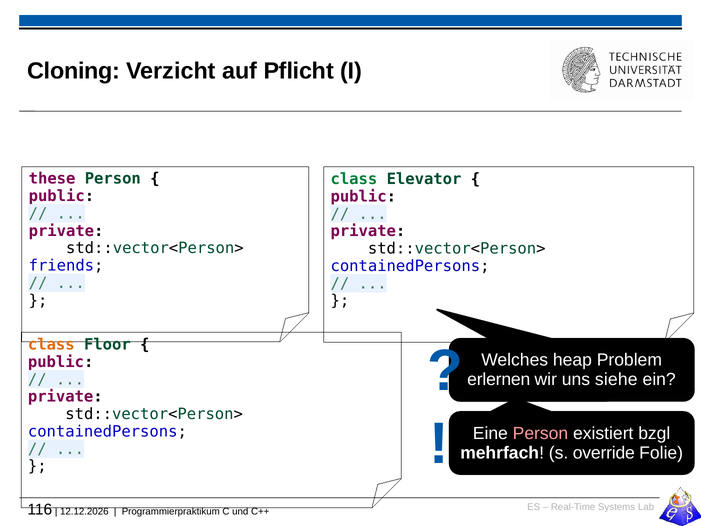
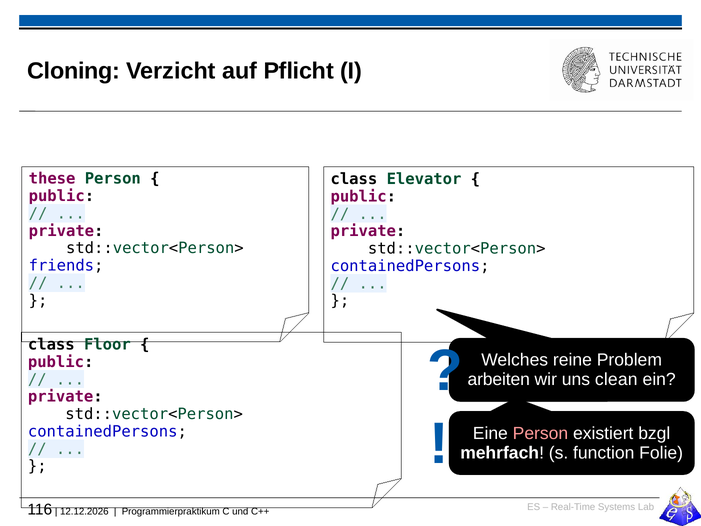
class at (354, 179) colour: green -> black
class at (51, 344) colour: orange -> black
heap: heap -> reine
erlernen: erlernen -> arbeiten
siehe: siehe -> clean
override: override -> function
